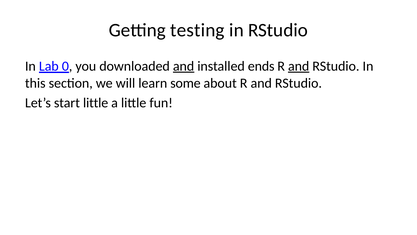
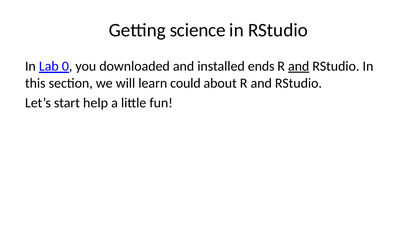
testing: testing -> science
and at (184, 66) underline: present -> none
some: some -> could
start little: little -> help
